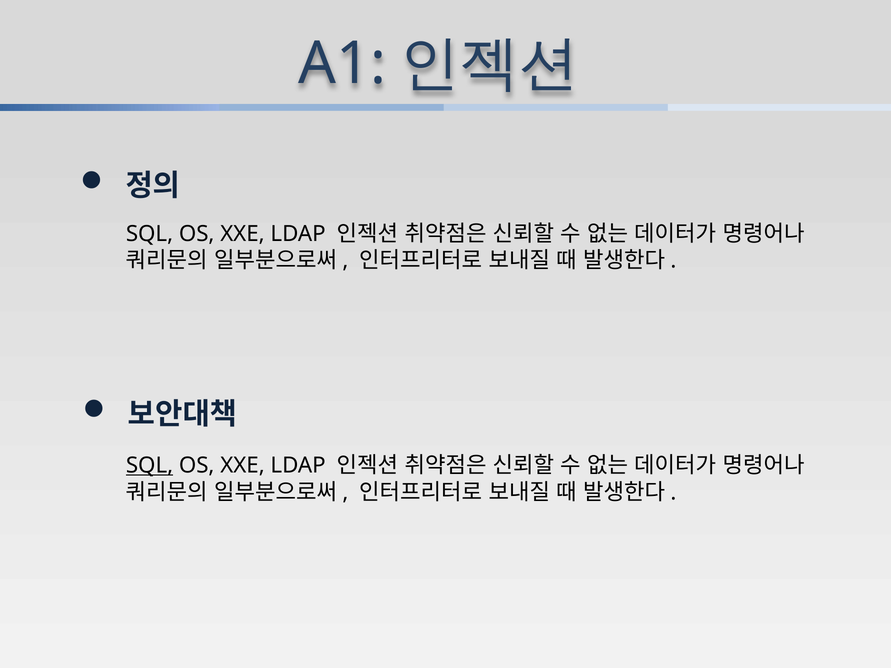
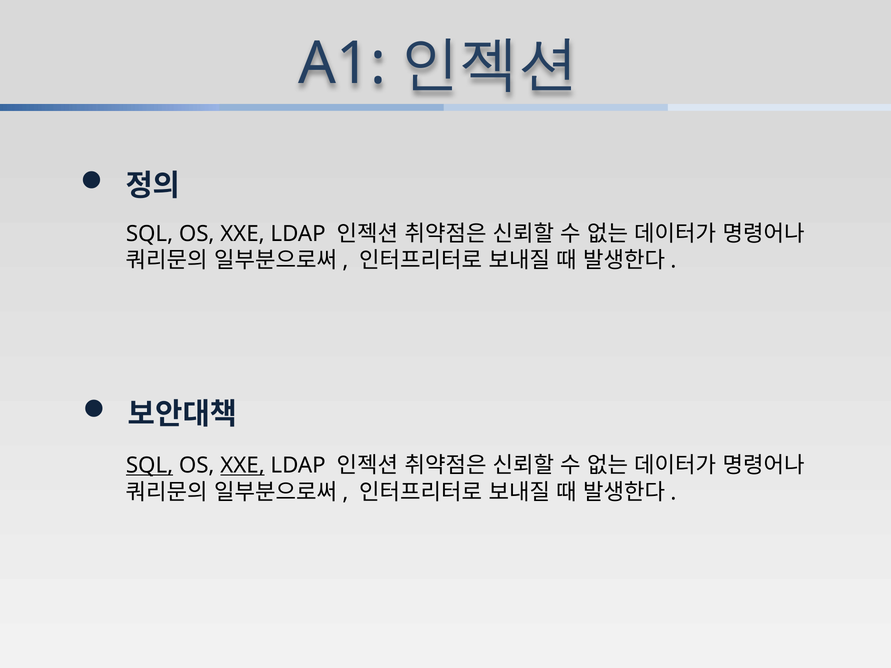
XXE at (242, 466) underline: none -> present
